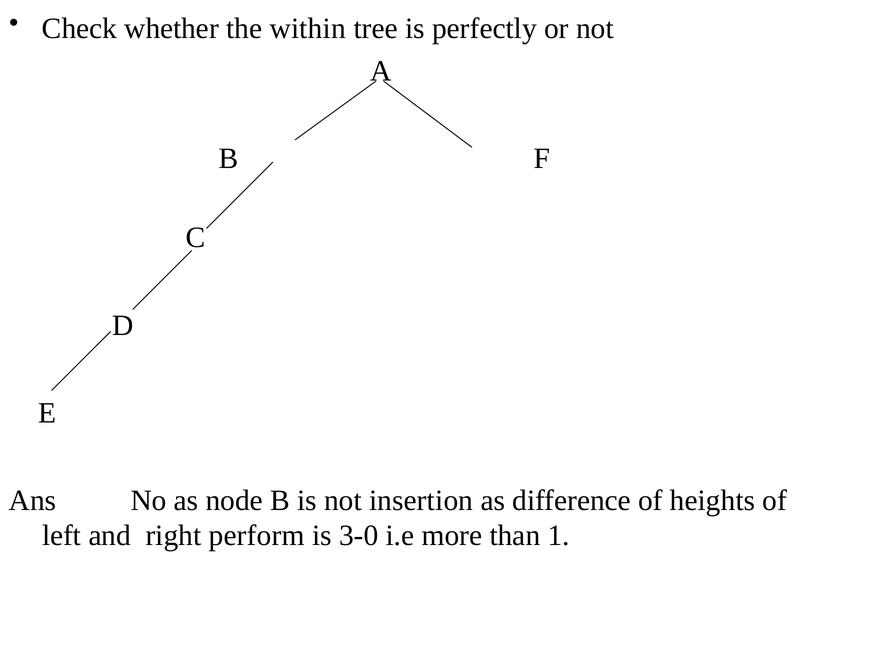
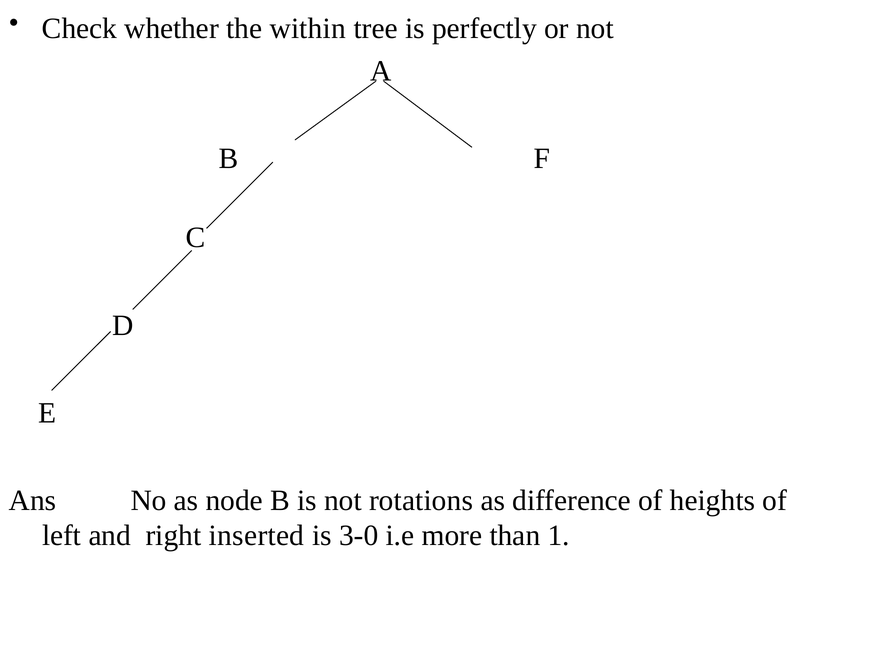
insertion: insertion -> rotations
perform: perform -> inserted
